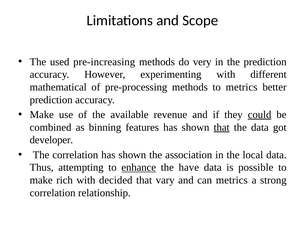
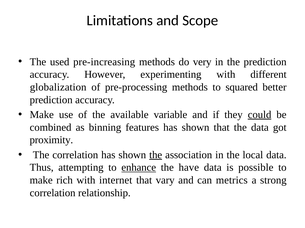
mathematical: mathematical -> globalization
to metrics: metrics -> squared
revenue: revenue -> variable
that at (222, 128) underline: present -> none
developer: developer -> proximity
the at (156, 155) underline: none -> present
decided: decided -> internet
